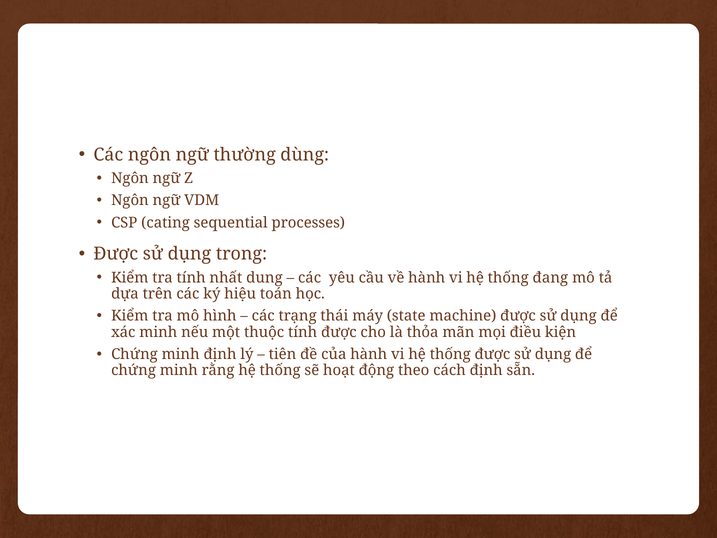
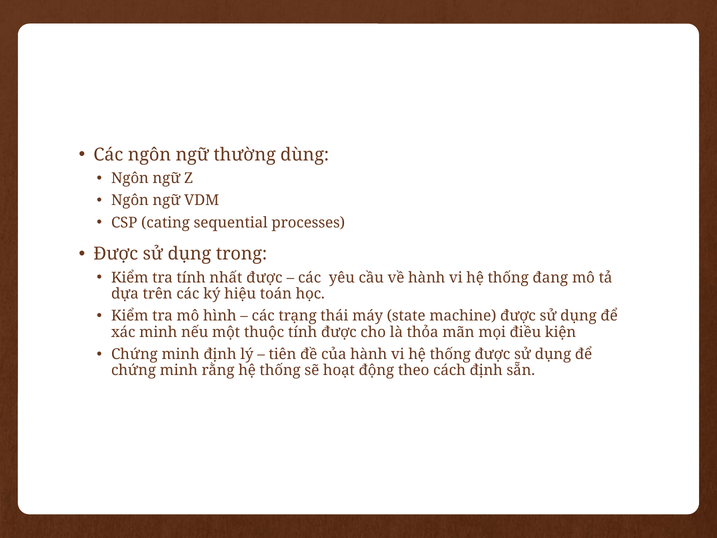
nhất dung: dung -> được
